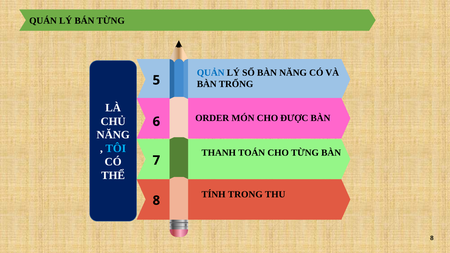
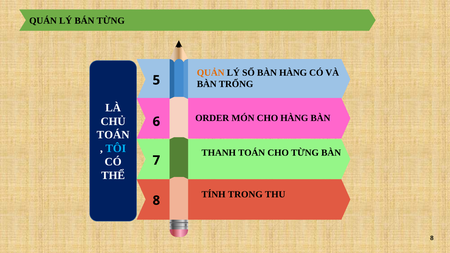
QUẢN colour: blue -> orange
BÀN NĂNG: NĂNG -> HÀNG
CHO ĐƯỢC: ĐƯỢC -> HÀNG
NĂNG at (113, 135): NĂNG -> TOÁN
